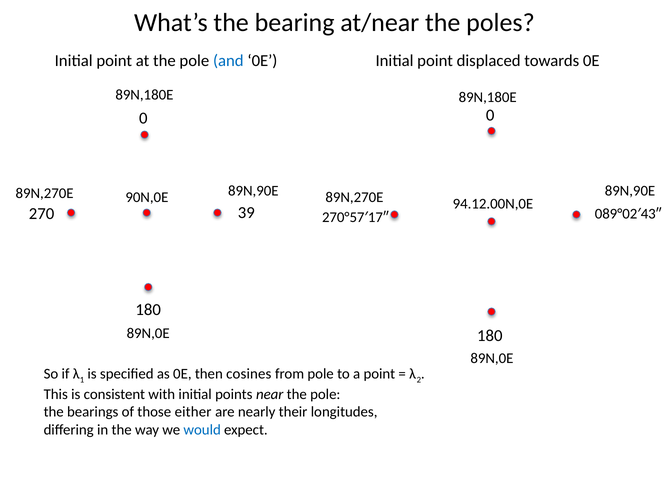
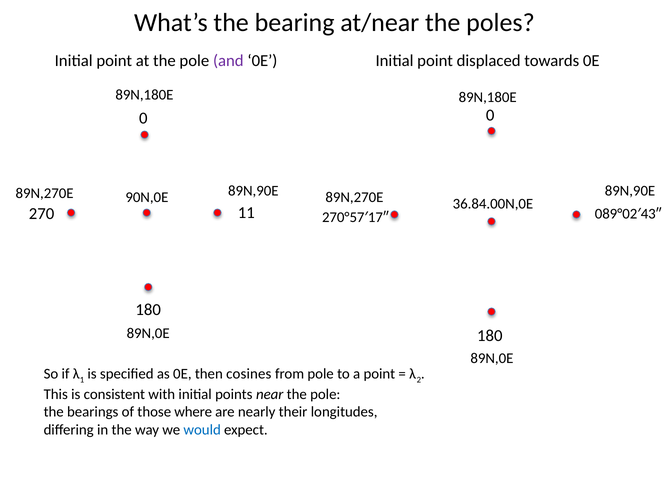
and colour: blue -> purple
94.12.00N,0E: 94.12.00N,0E -> 36.84.00N,0E
39: 39 -> 11
either: either -> where
